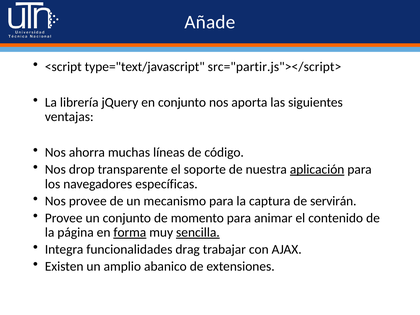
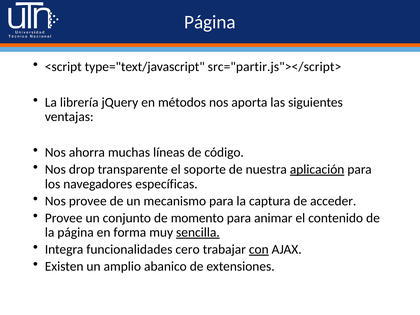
Añade at (210, 22): Añade -> Página
en conjunto: conjunto -> métodos
servirán: servirán -> acceder
forma underline: present -> none
drag: drag -> cero
con underline: none -> present
